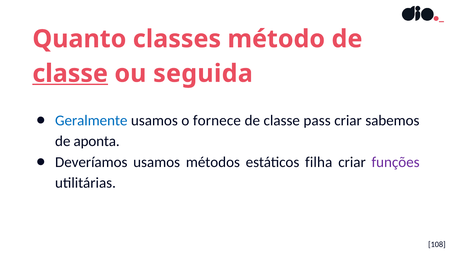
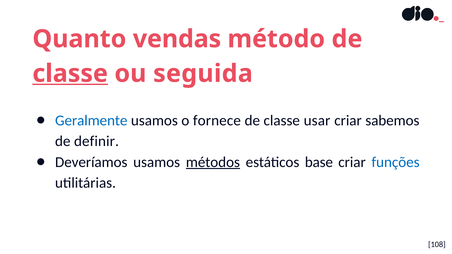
classes: classes -> vendas
pass: pass -> usar
aponta: aponta -> definir
métodos underline: none -> present
filha: filha -> base
funções colour: purple -> blue
